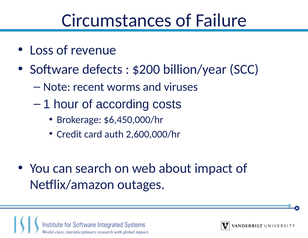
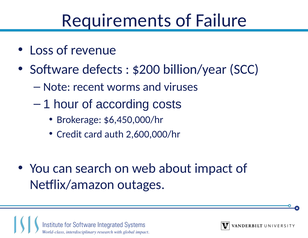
Circumstances: Circumstances -> Requirements
